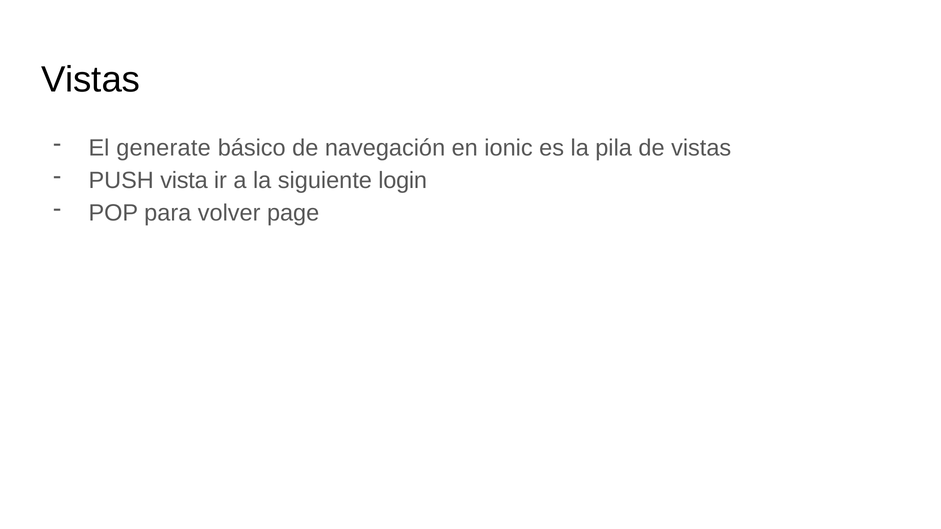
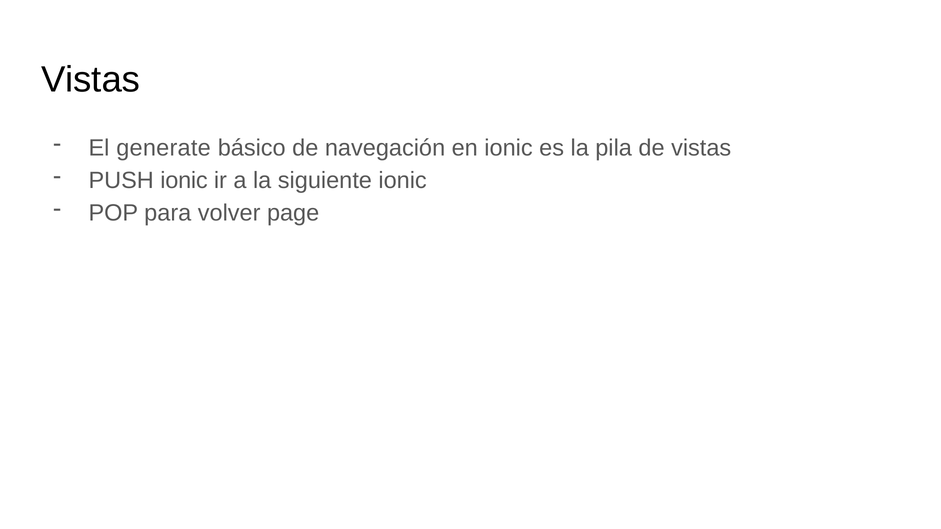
PUSH vista: vista -> ionic
siguiente login: login -> ionic
